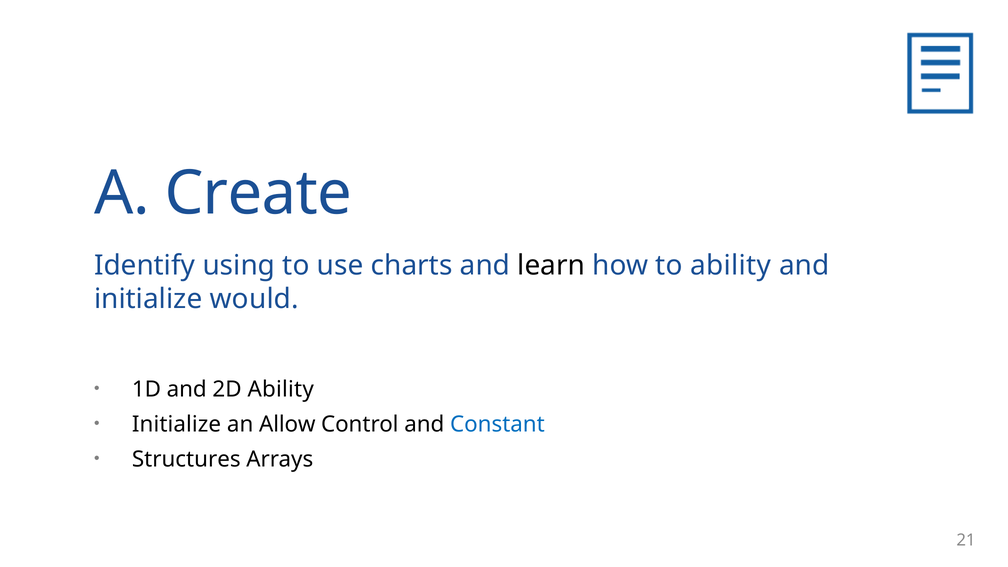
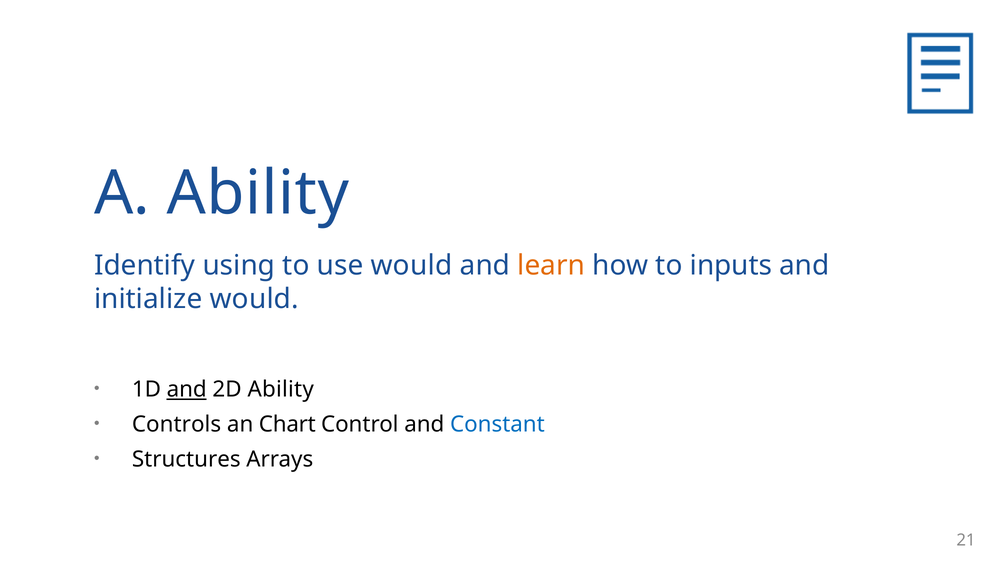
A Create: Create -> Ability
use charts: charts -> would
learn colour: black -> orange
to ability: ability -> inputs
and at (187, 390) underline: none -> present
Initialize at (177, 424): Initialize -> Controls
Allow: Allow -> Chart
